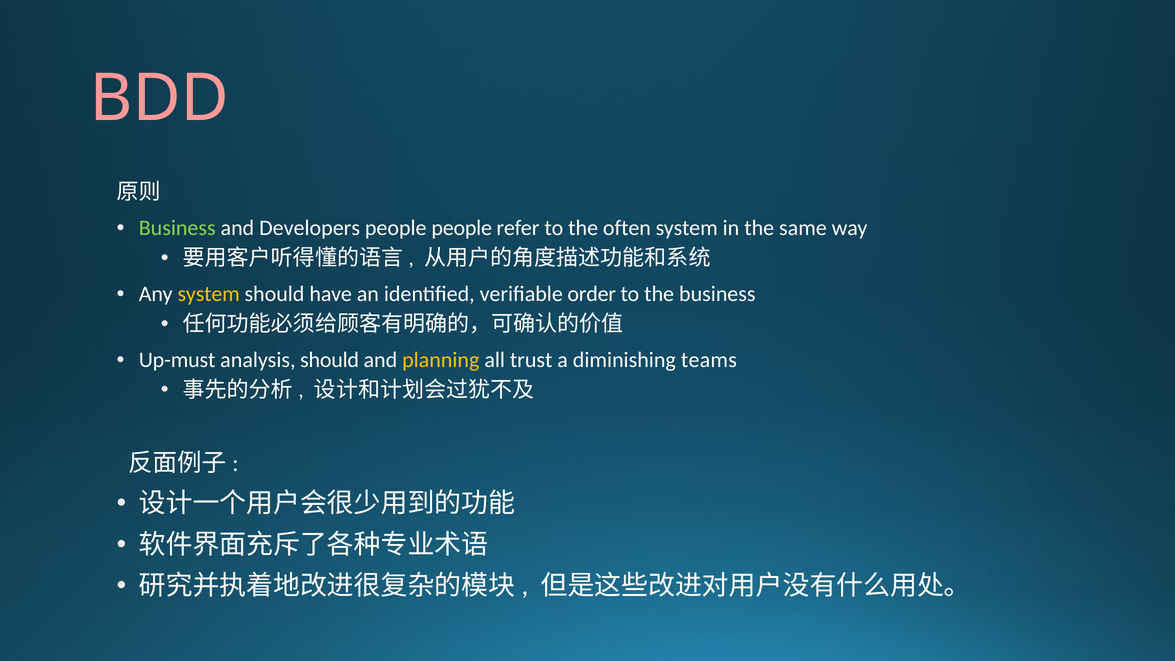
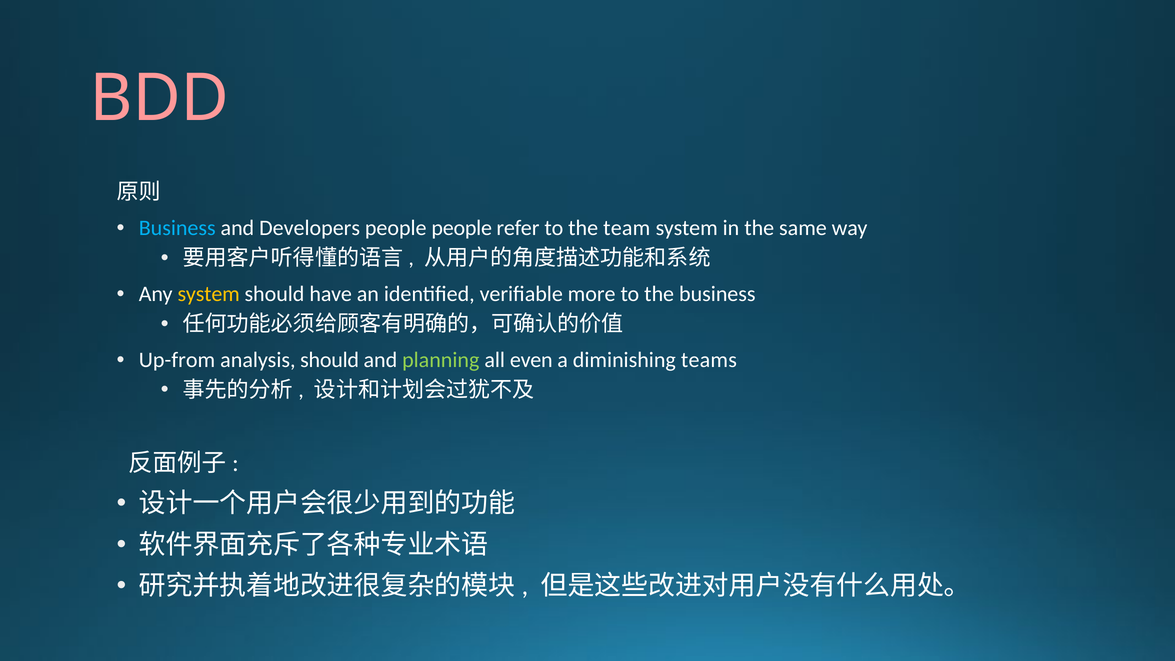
Business at (177, 228) colour: light green -> light blue
often: often -> team
order: order -> more
Up-must: Up-must -> Up-from
planning colour: yellow -> light green
trust: trust -> even
